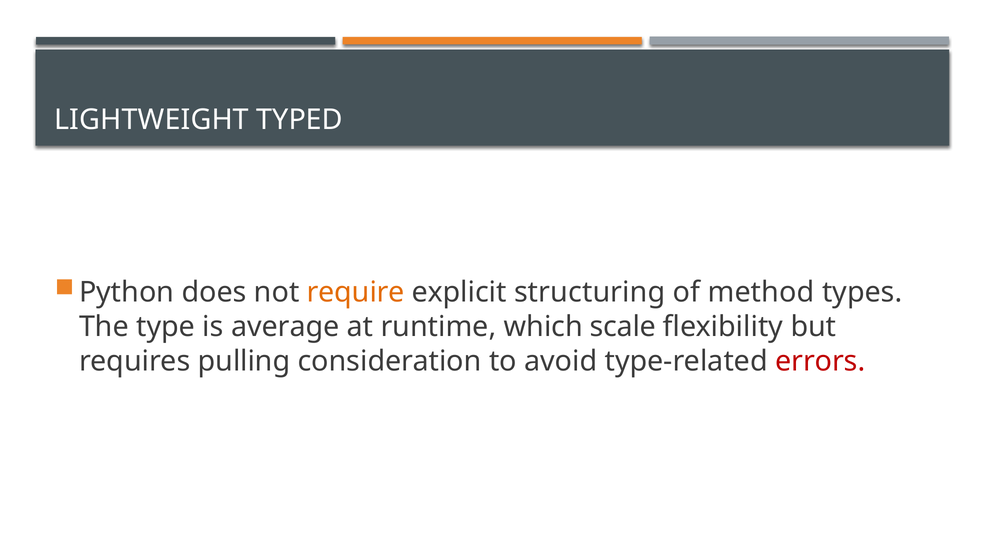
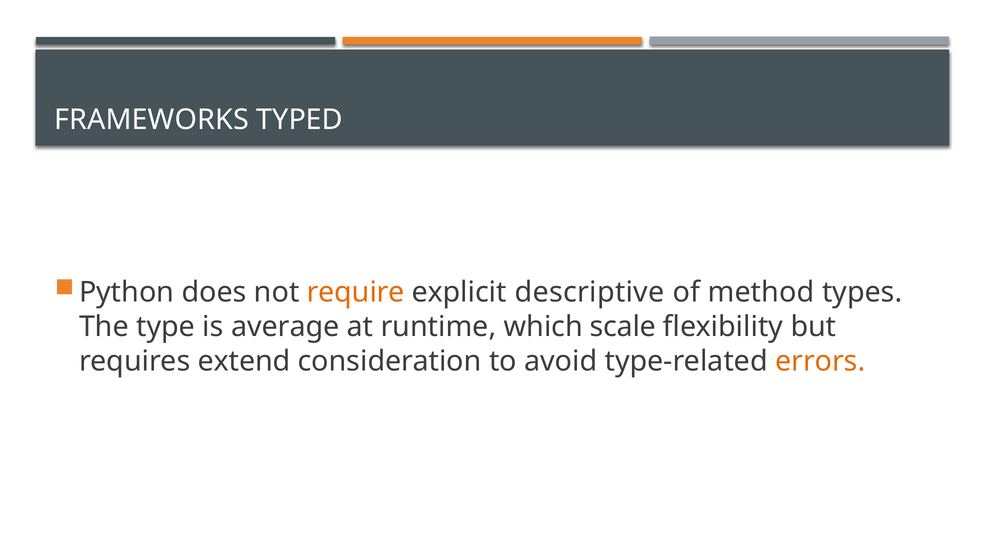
LIGHTWEIGHT: LIGHTWEIGHT -> FRAMEWORKS
structuring: structuring -> descriptive
pulling: pulling -> extend
errors colour: red -> orange
